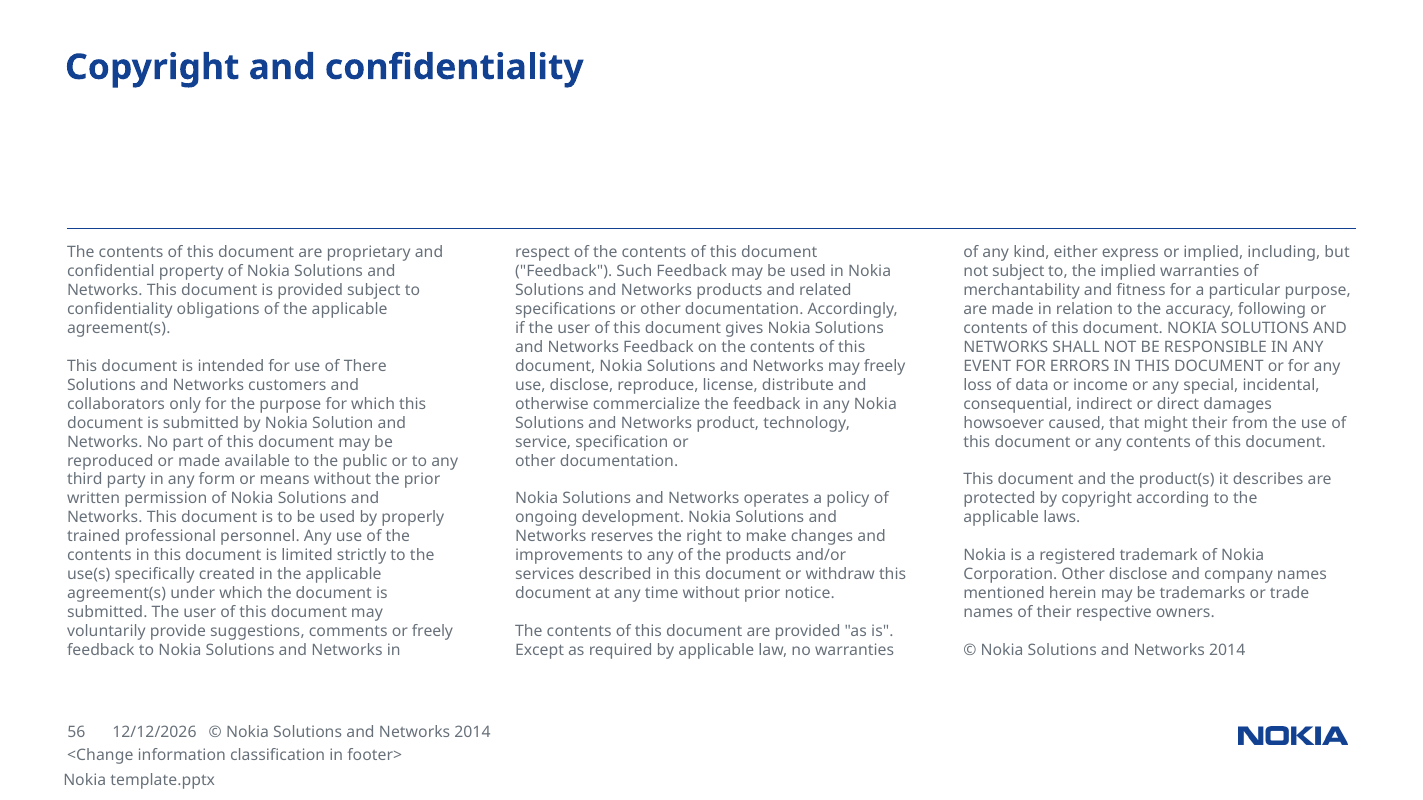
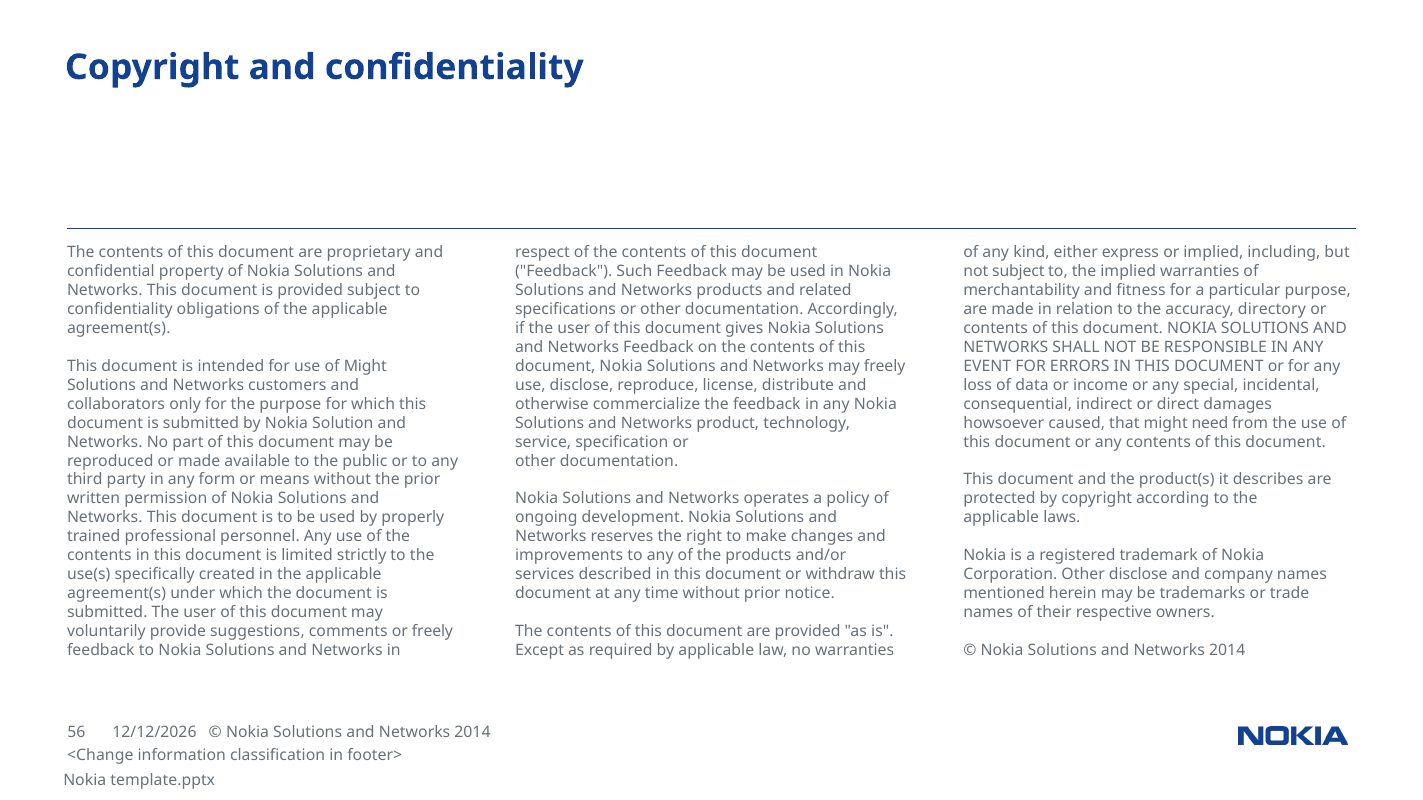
following: following -> directory
of There: There -> Might
might their: their -> need
